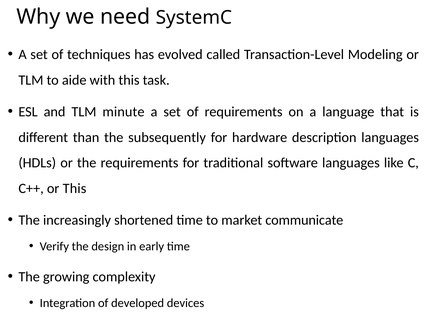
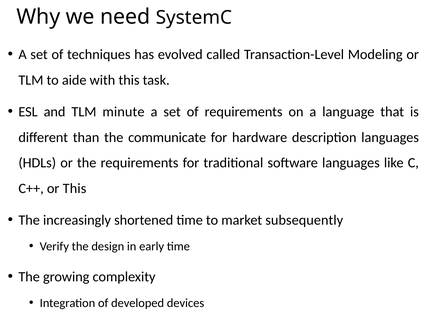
subsequently: subsequently -> communicate
communicate: communicate -> subsequently
